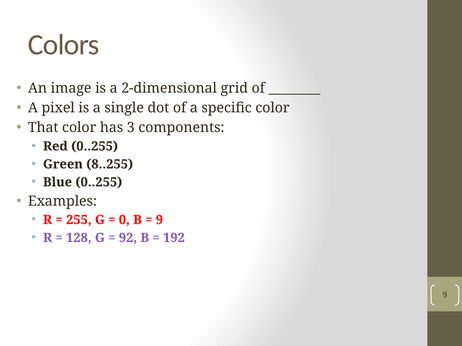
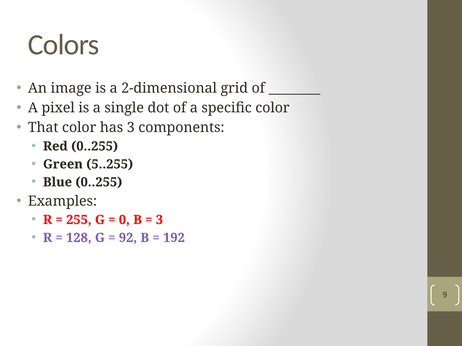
8..255: 8..255 -> 5..255
9 at (159, 220): 9 -> 3
